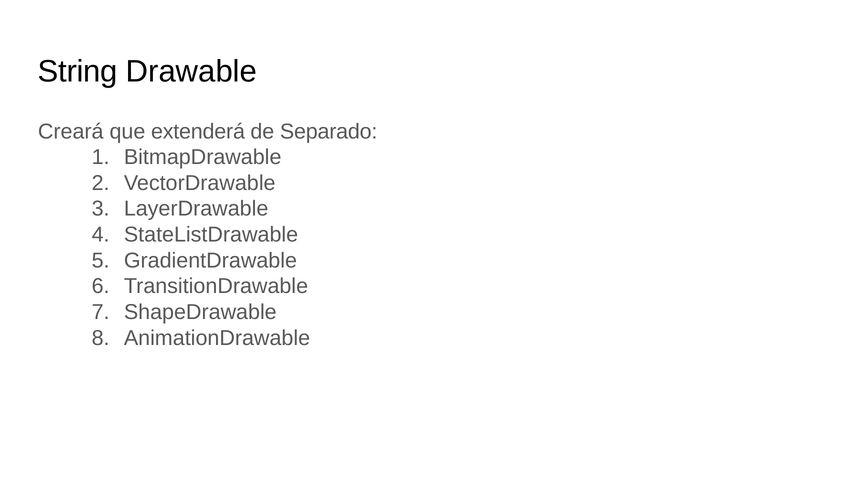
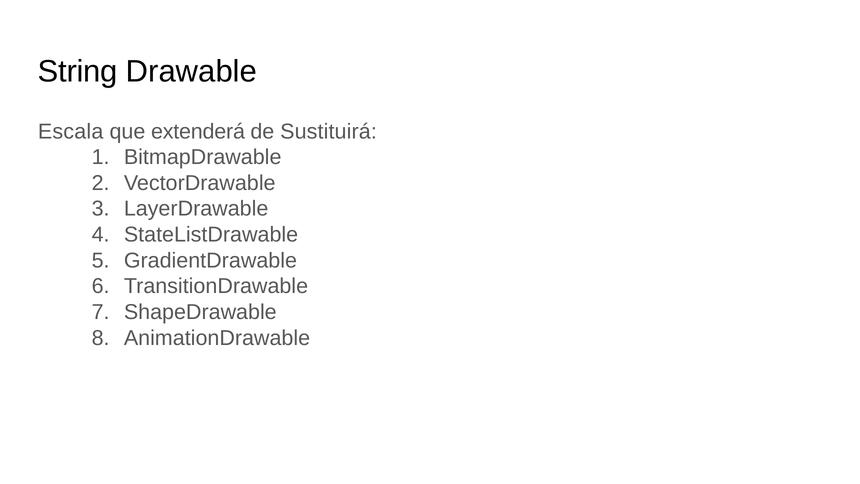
Creará: Creará -> Escala
Separado: Separado -> Sustituirá
